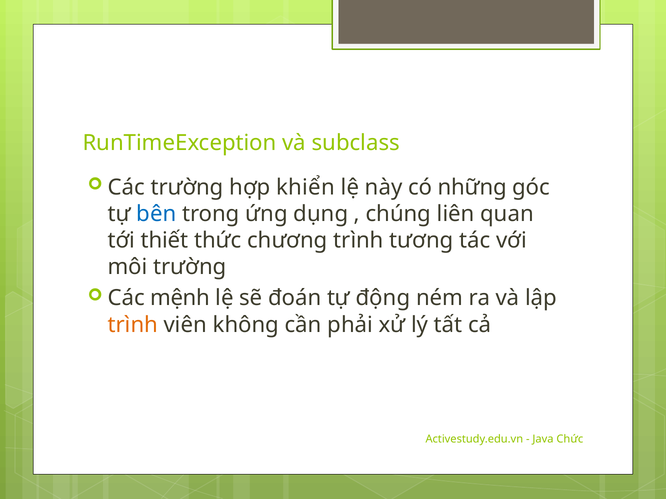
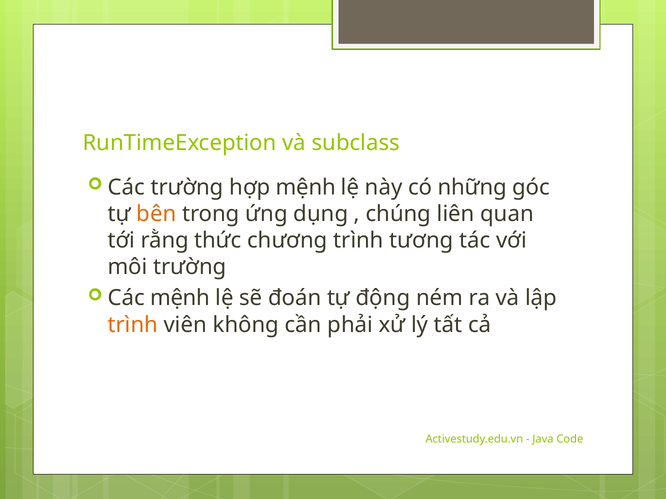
hợp khiển: khiển -> mệnh
bên colour: blue -> orange
thiết: thiết -> rằng
Chức: Chức -> Code
